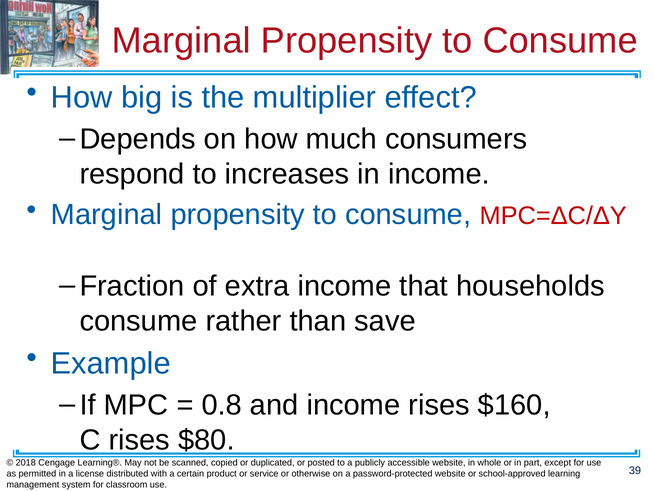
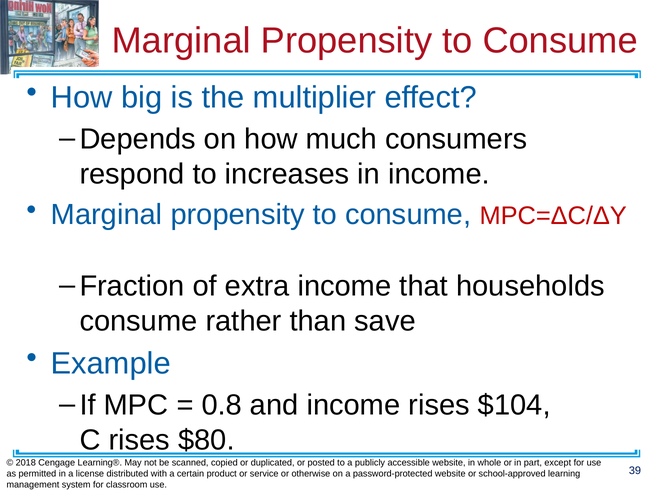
$160: $160 -> $104
